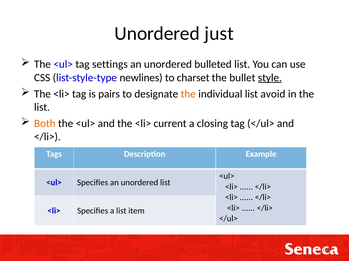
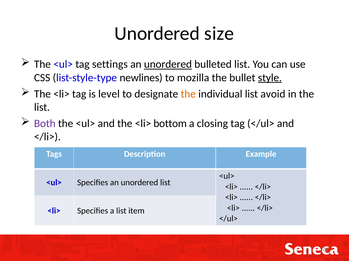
just: just -> size
unordered at (168, 64) underline: none -> present
charset: charset -> mozilla
pairs: pairs -> level
Both colour: orange -> purple
current: current -> bottom
